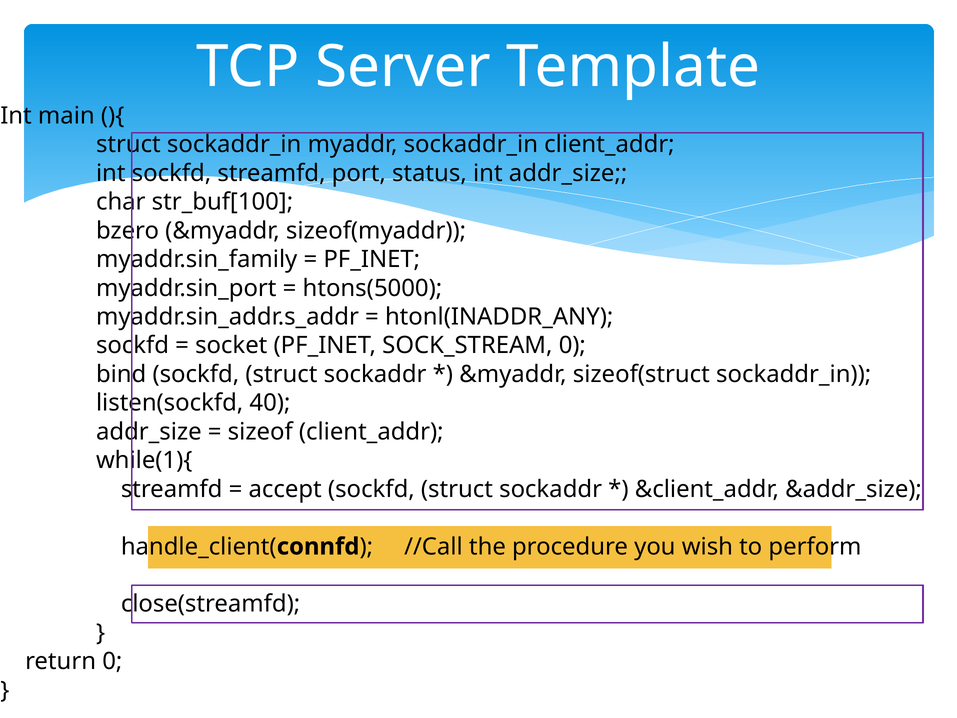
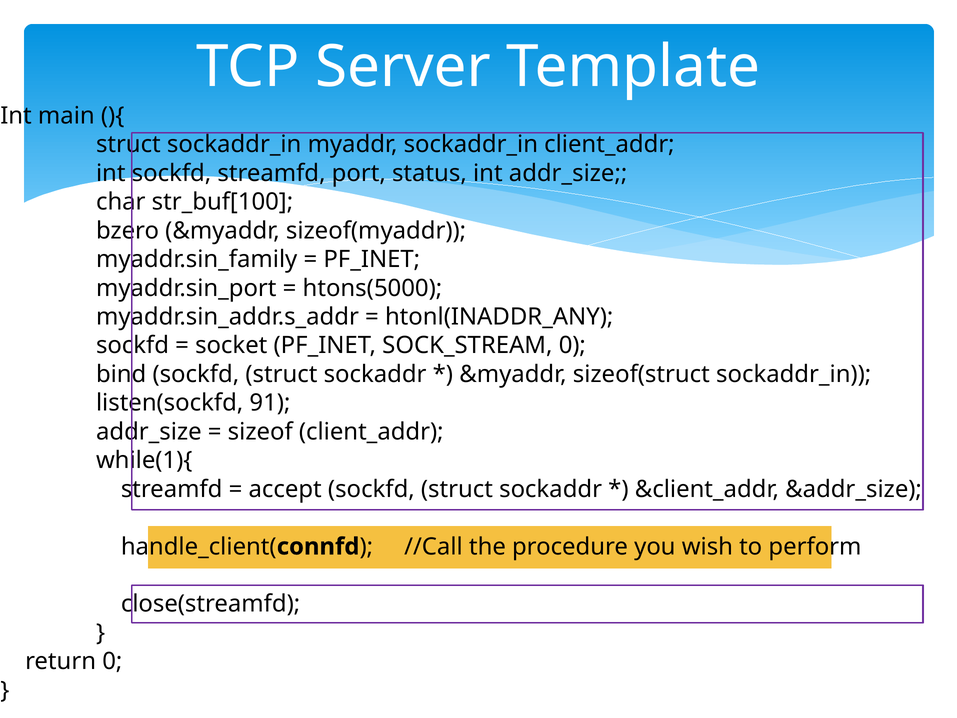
40: 40 -> 91
